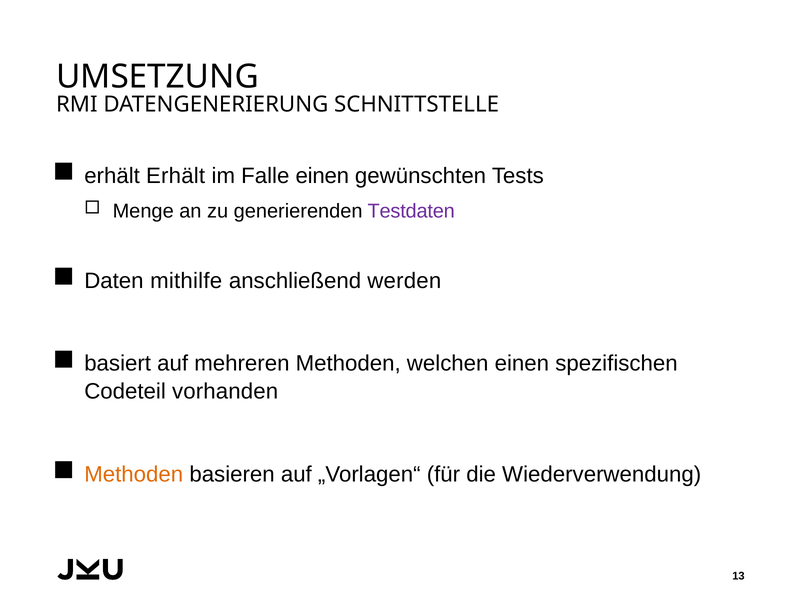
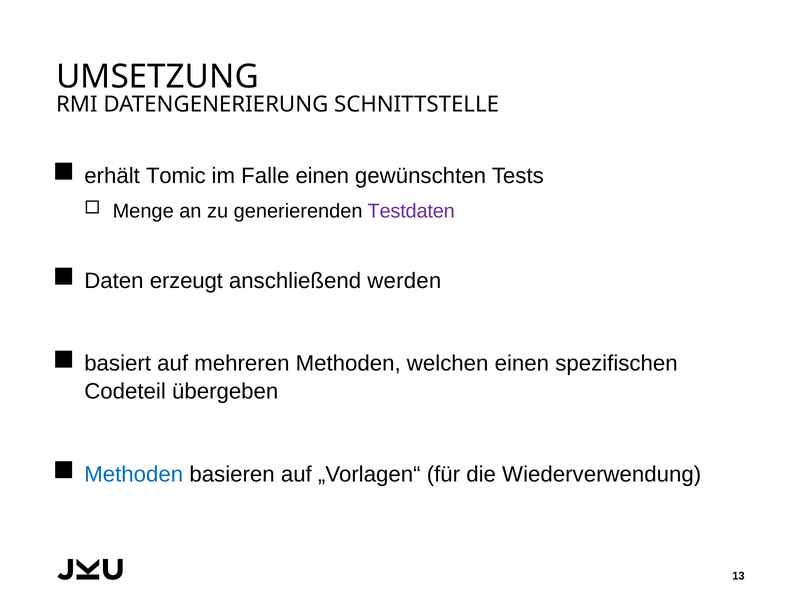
erhält Erhält: Erhält -> Tomic
mithilfe: mithilfe -> erzeugt
vorhanden: vorhanden -> übergeben
Methoden at (134, 474) colour: orange -> blue
